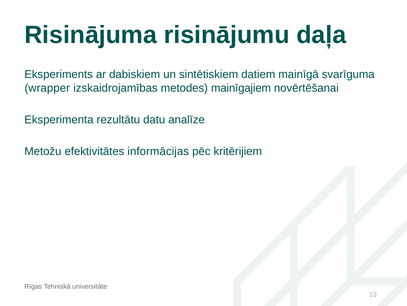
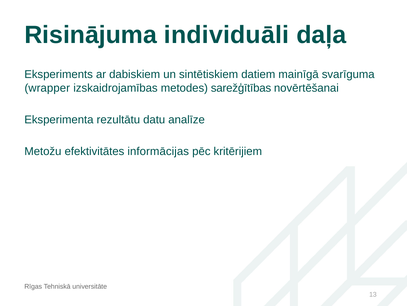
risinājumu: risinājumu -> individuāli
mainīgajiem: mainīgajiem -> sarežģītības
